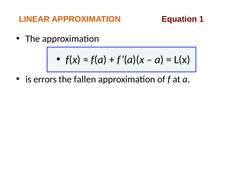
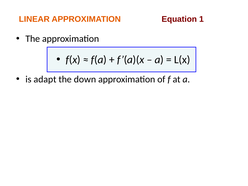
errors: errors -> adapt
fallen: fallen -> down
